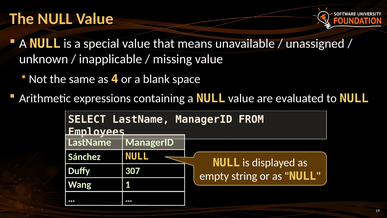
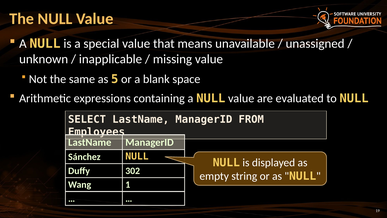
4: 4 -> 5
307: 307 -> 302
